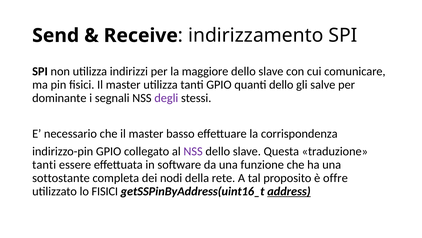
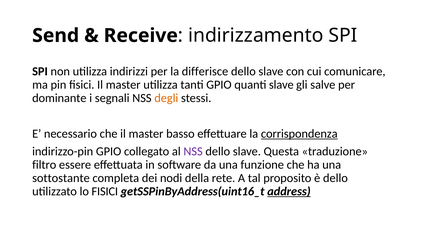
maggiore: maggiore -> differisce
quanti dello: dello -> slave
degli colour: purple -> orange
corrispondenza underline: none -> present
tanti at (44, 164): tanti -> filtro
è offre: offre -> dello
